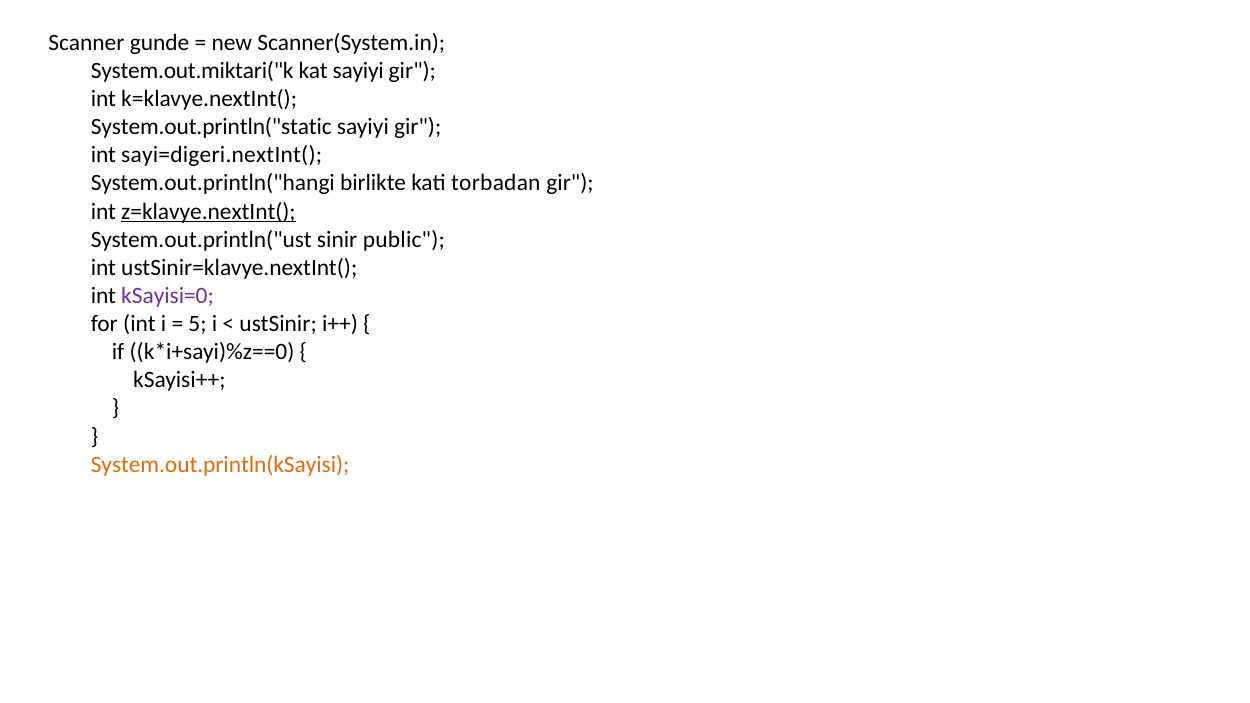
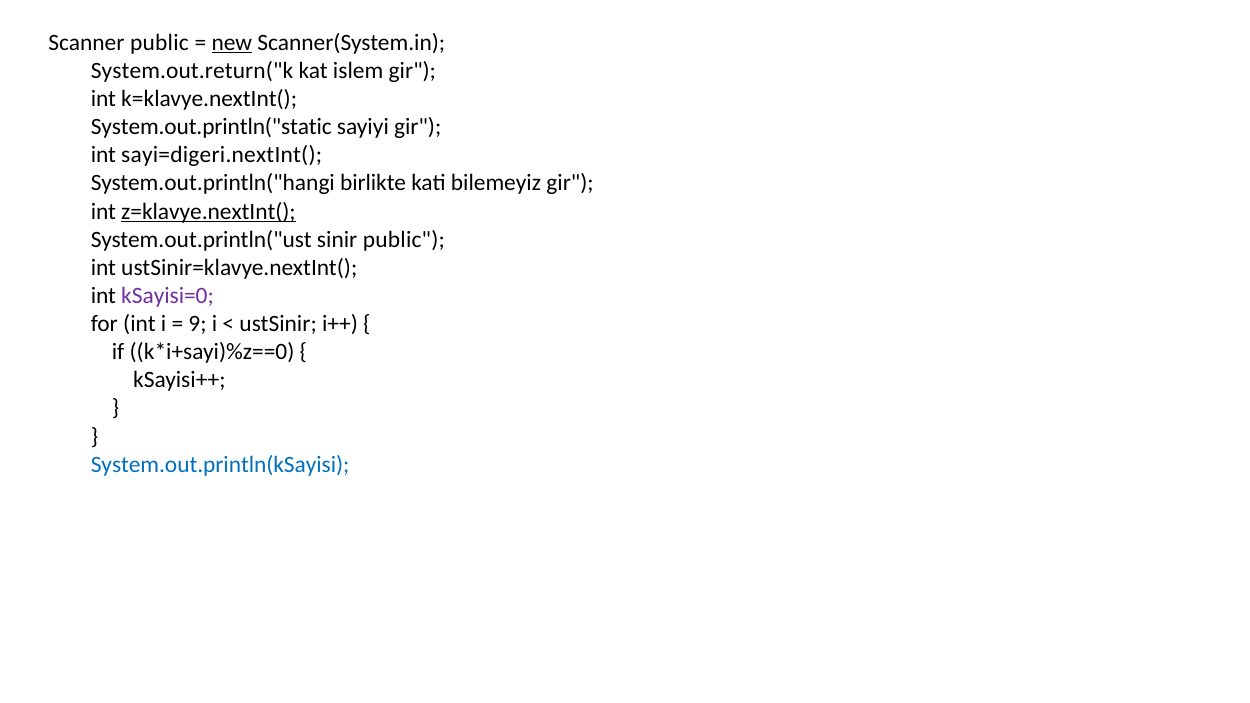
Scanner gunde: gunde -> public
new underline: none -> present
System.out.miktari("k: System.out.miktari("k -> System.out.return("k
kat sayiyi: sayiyi -> islem
torbadan: torbadan -> bilemeyiz
5: 5 -> 9
System.out.println(kSayisi colour: orange -> blue
